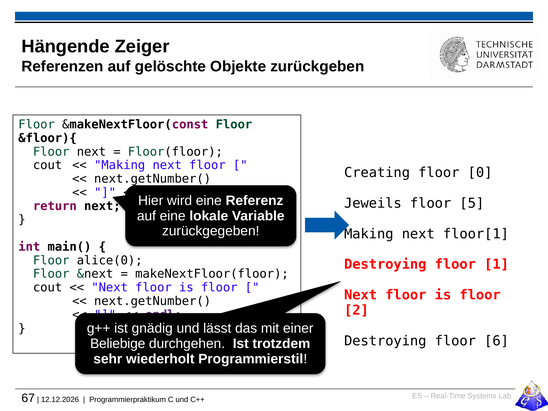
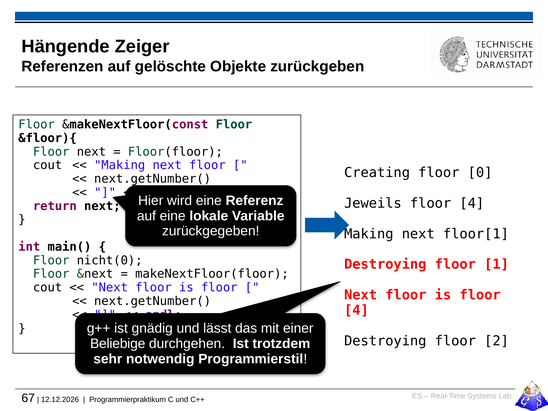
5 at (472, 203): 5 -> 4
alice(0: alice(0 -> nicht(0
2 at (356, 310): 2 -> 4
6: 6 -> 2
wiederholt: wiederholt -> notwendig
